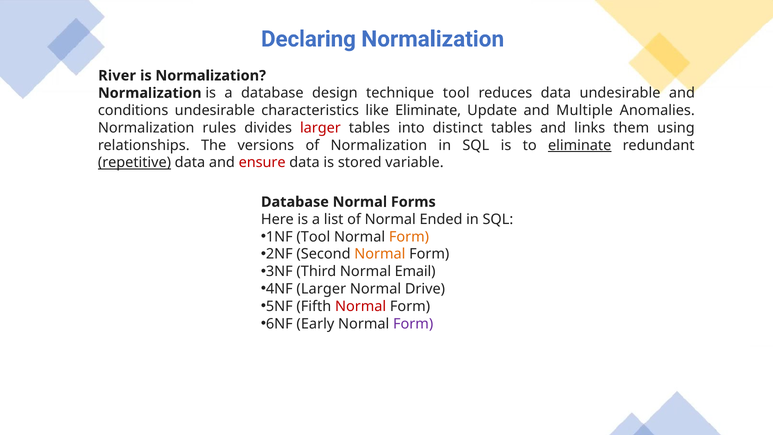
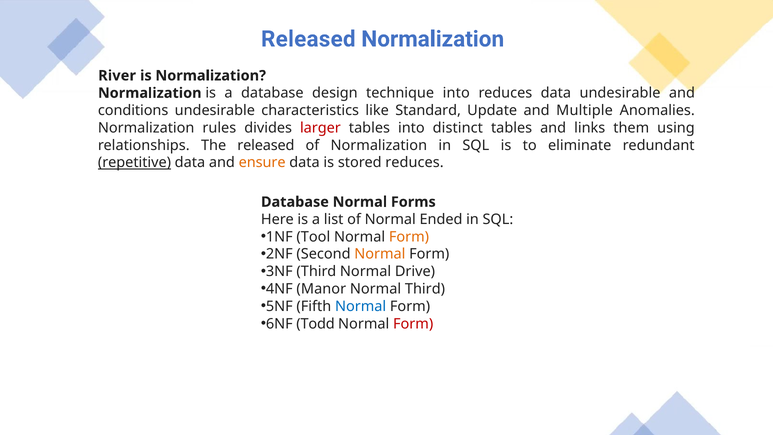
Declaring at (308, 39): Declaring -> Released
technique tool: tool -> into
like Eliminate: Eliminate -> Standard
The versions: versions -> released
eliminate at (580, 145) underline: present -> none
ensure colour: red -> orange
stored variable: variable -> reduces
Email: Email -> Drive
4NF Larger: Larger -> Manor
Normal Drive: Drive -> Third
Normal at (361, 306) colour: red -> blue
Early: Early -> Todd
Form at (413, 324) colour: purple -> red
